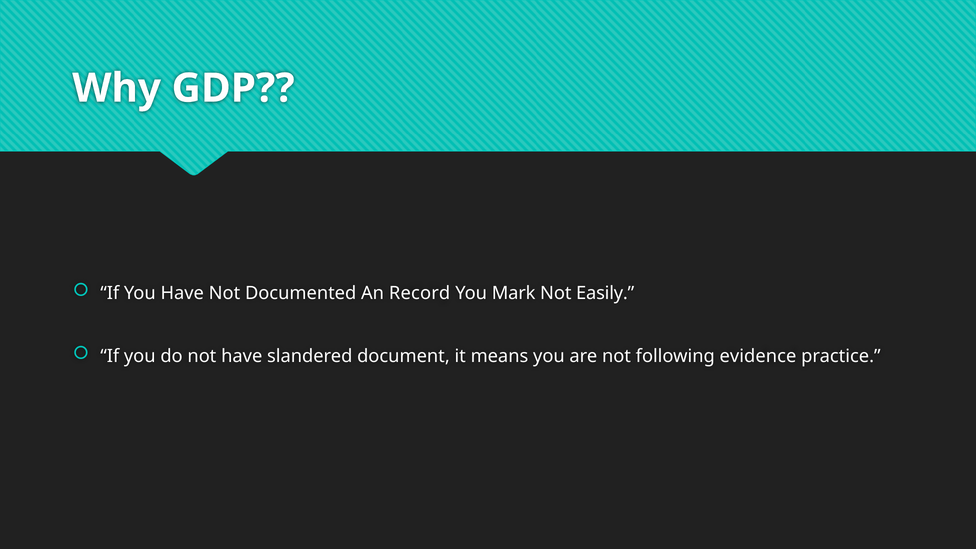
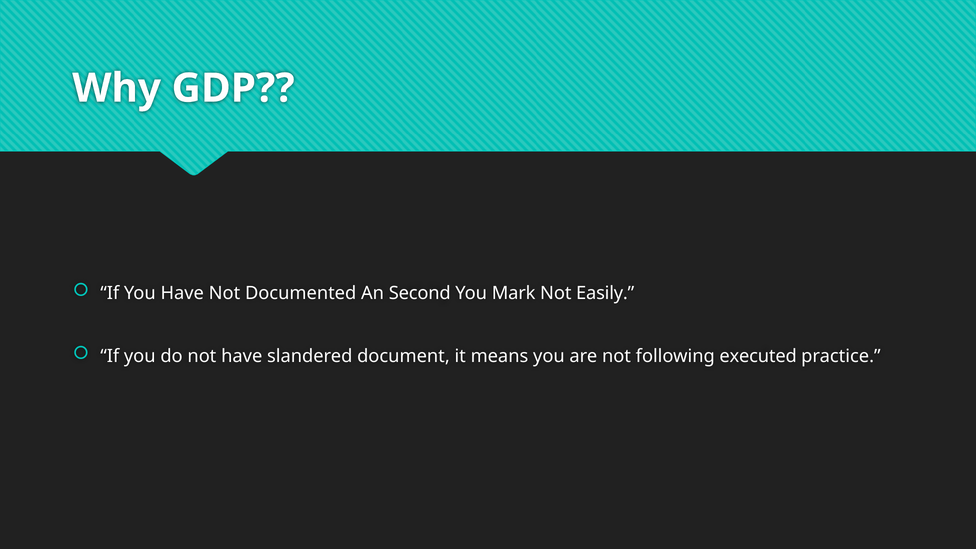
Record: Record -> Second
evidence: evidence -> executed
